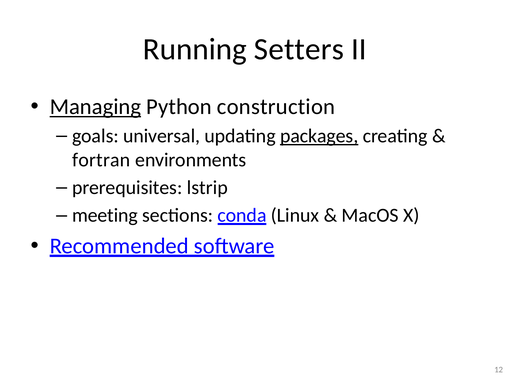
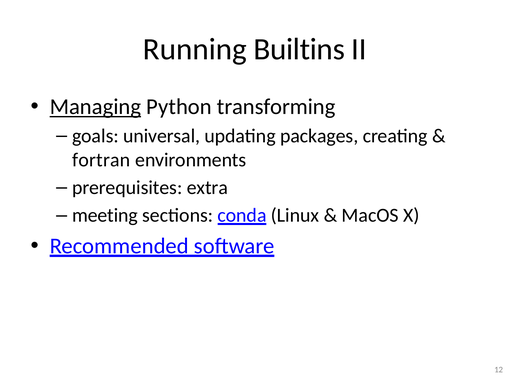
Setters: Setters -> Builtins
construction: construction -> transforming
packages underline: present -> none
lstrip: lstrip -> extra
